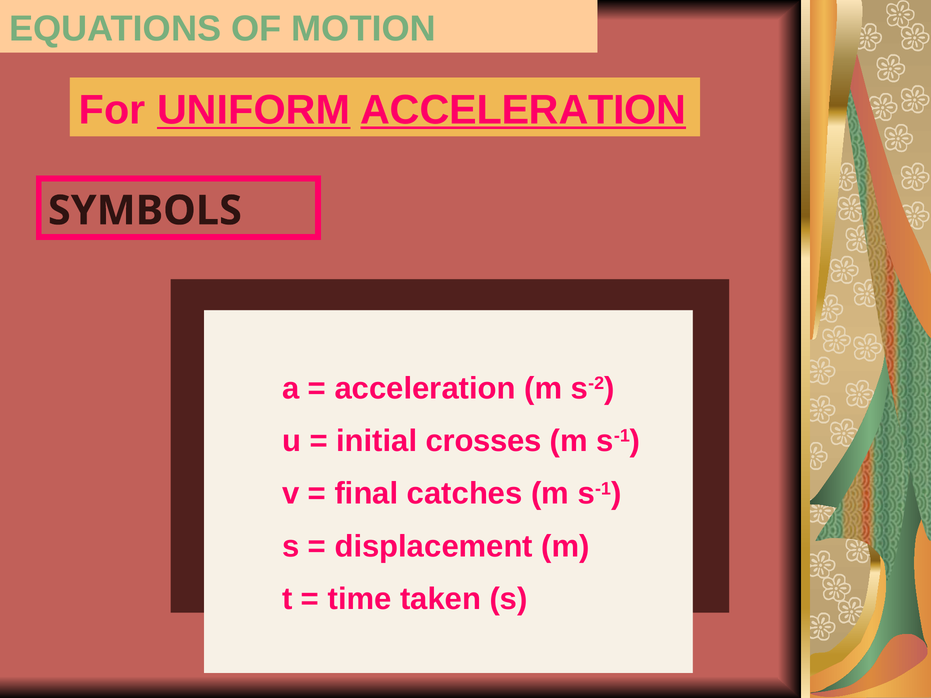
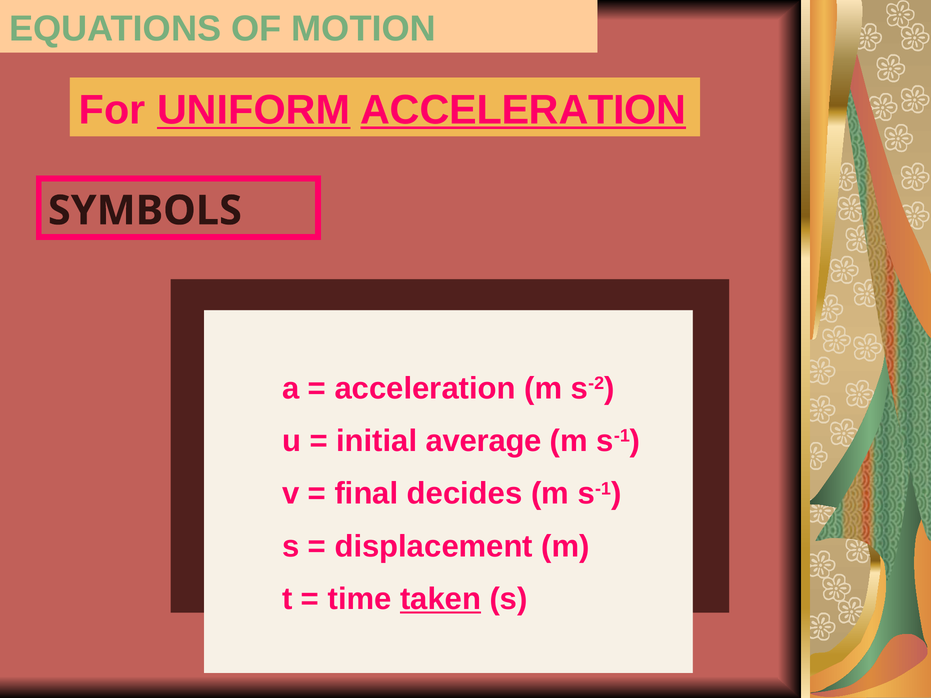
crosses: crosses -> average
catches: catches -> decides
taken underline: none -> present
